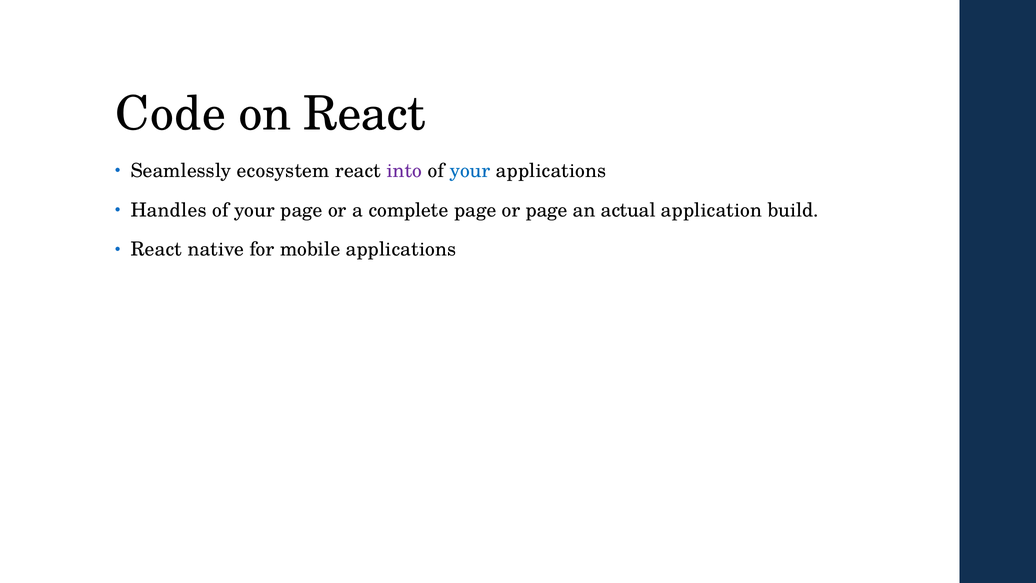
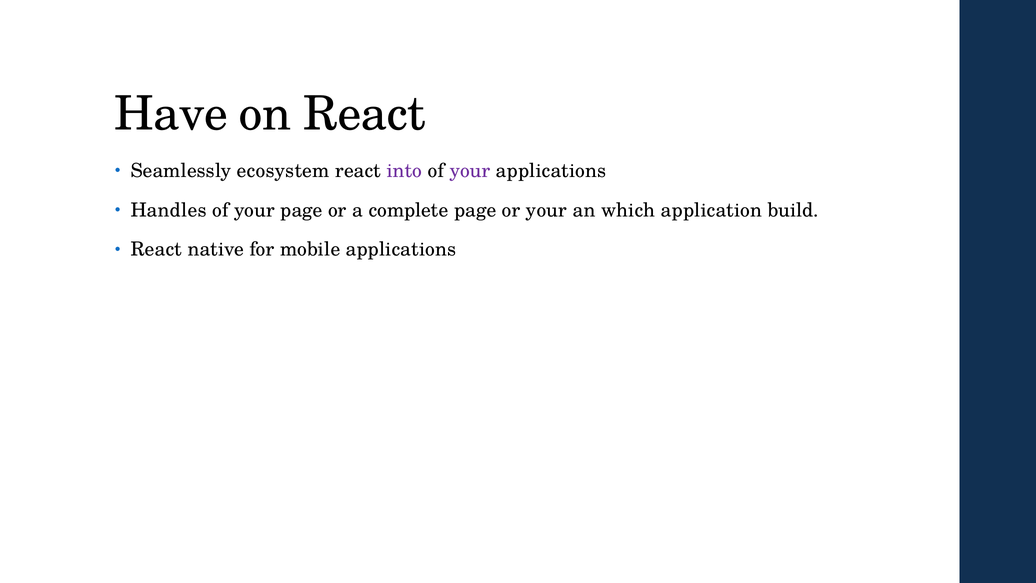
Code: Code -> Have
your at (470, 171) colour: blue -> purple
or page: page -> your
actual: actual -> which
